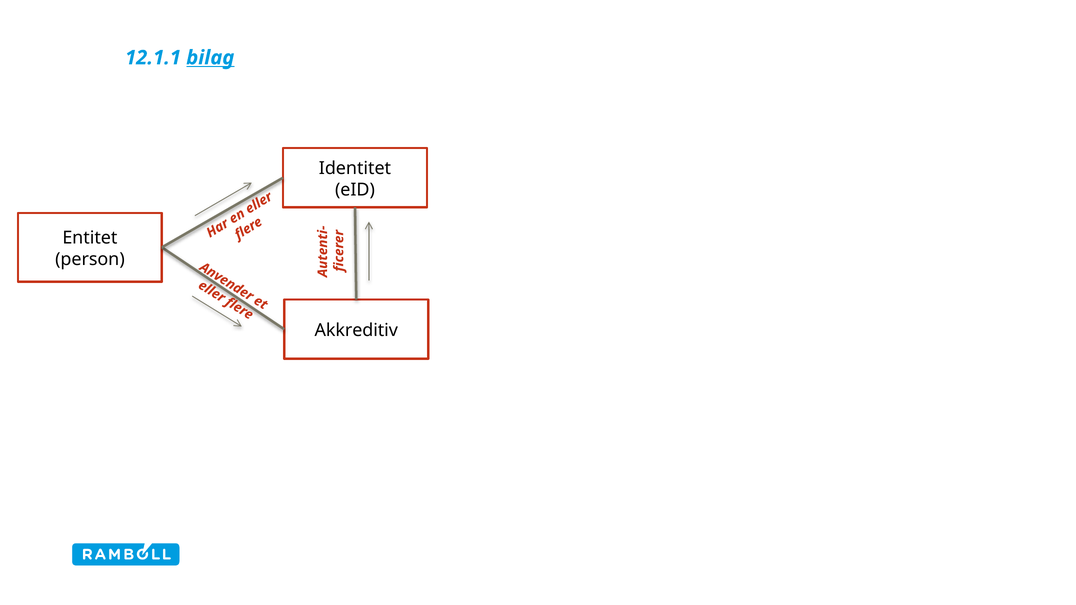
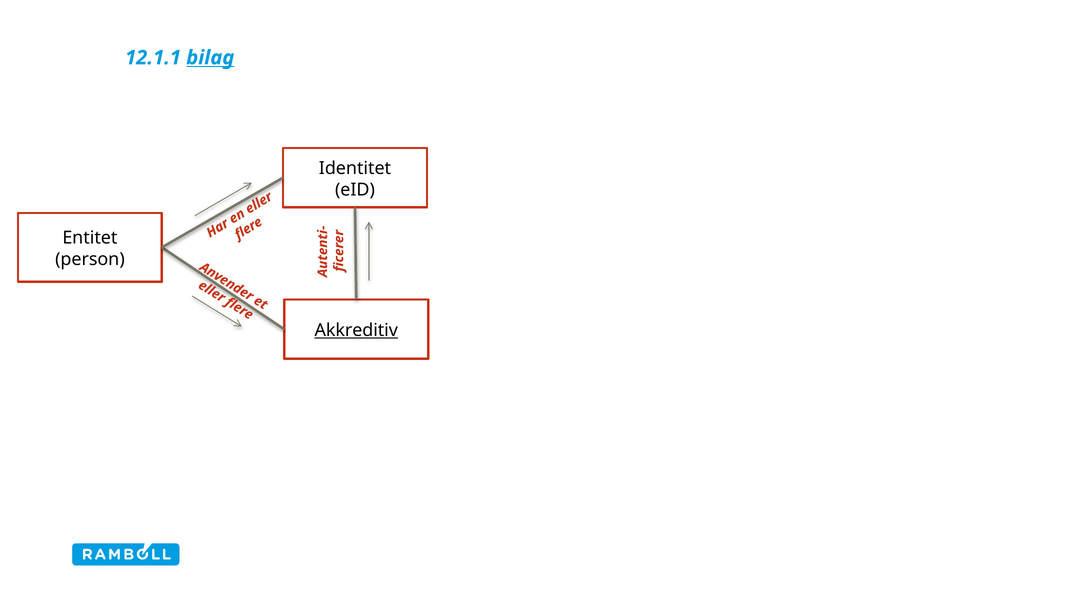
Akkreditiv underline: none -> present
